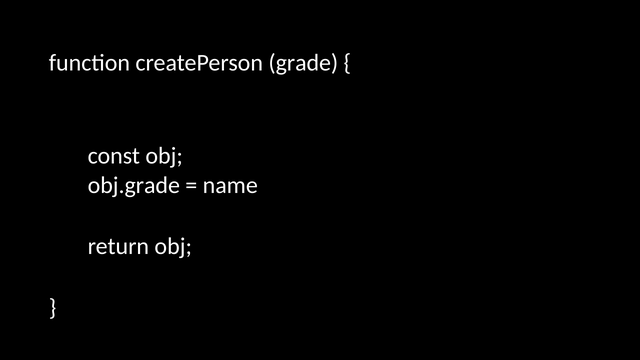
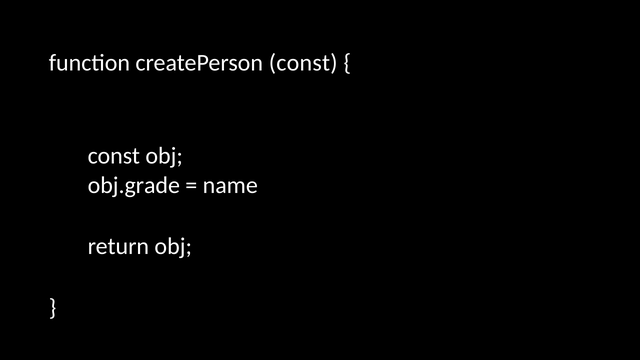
createPerson grade: grade -> const
